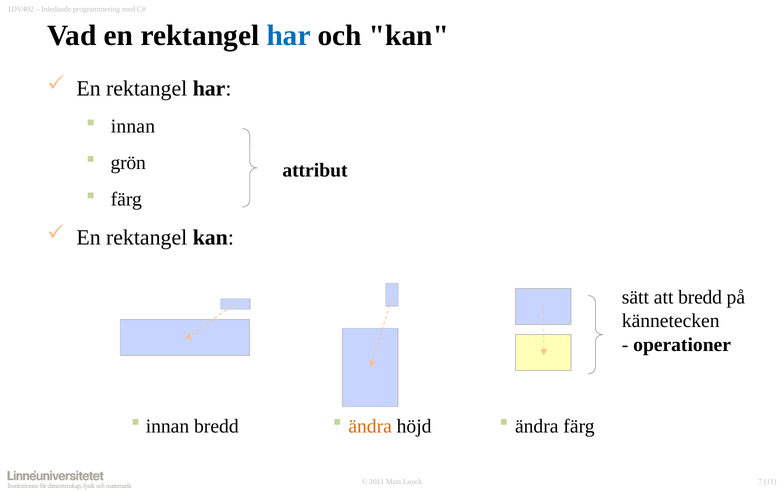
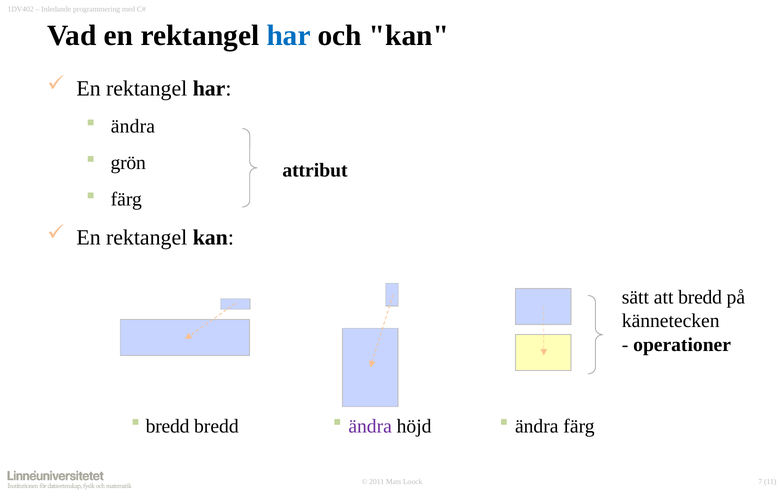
innan at (133, 126): innan -> ändra
innan at (167, 426): innan -> bredd
ändra at (370, 426) colour: orange -> purple
